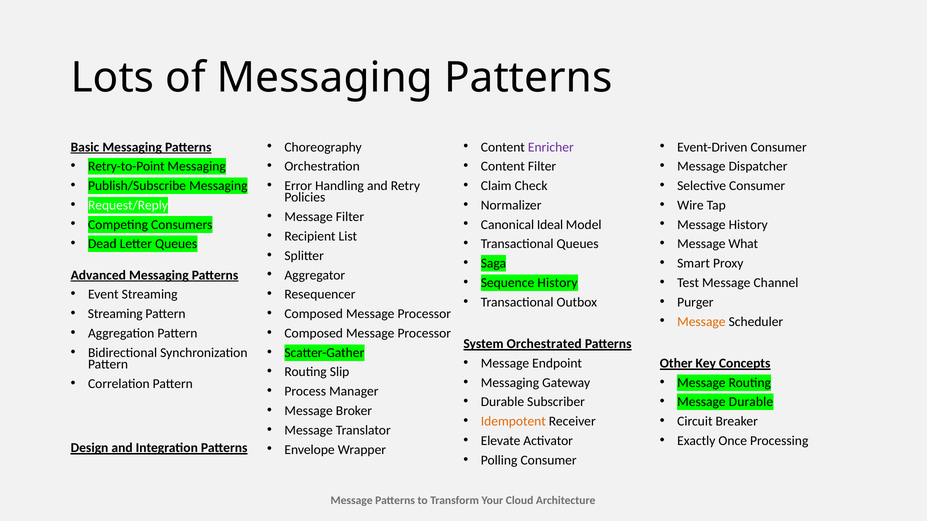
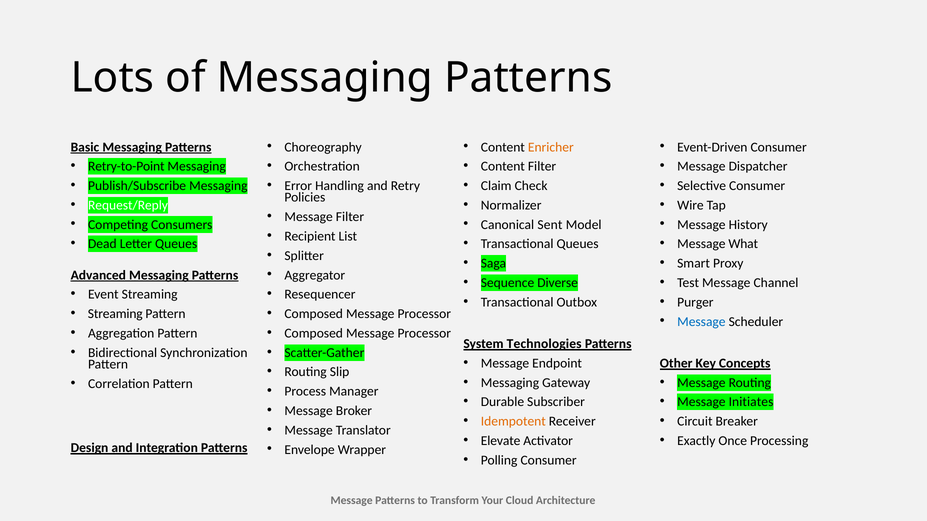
Enricher colour: purple -> orange
Ideal: Ideal -> Sent
Sequence History: History -> Diverse
Message at (701, 322) colour: orange -> blue
Orchestrated: Orchestrated -> Technologies
Message Durable: Durable -> Initiates
